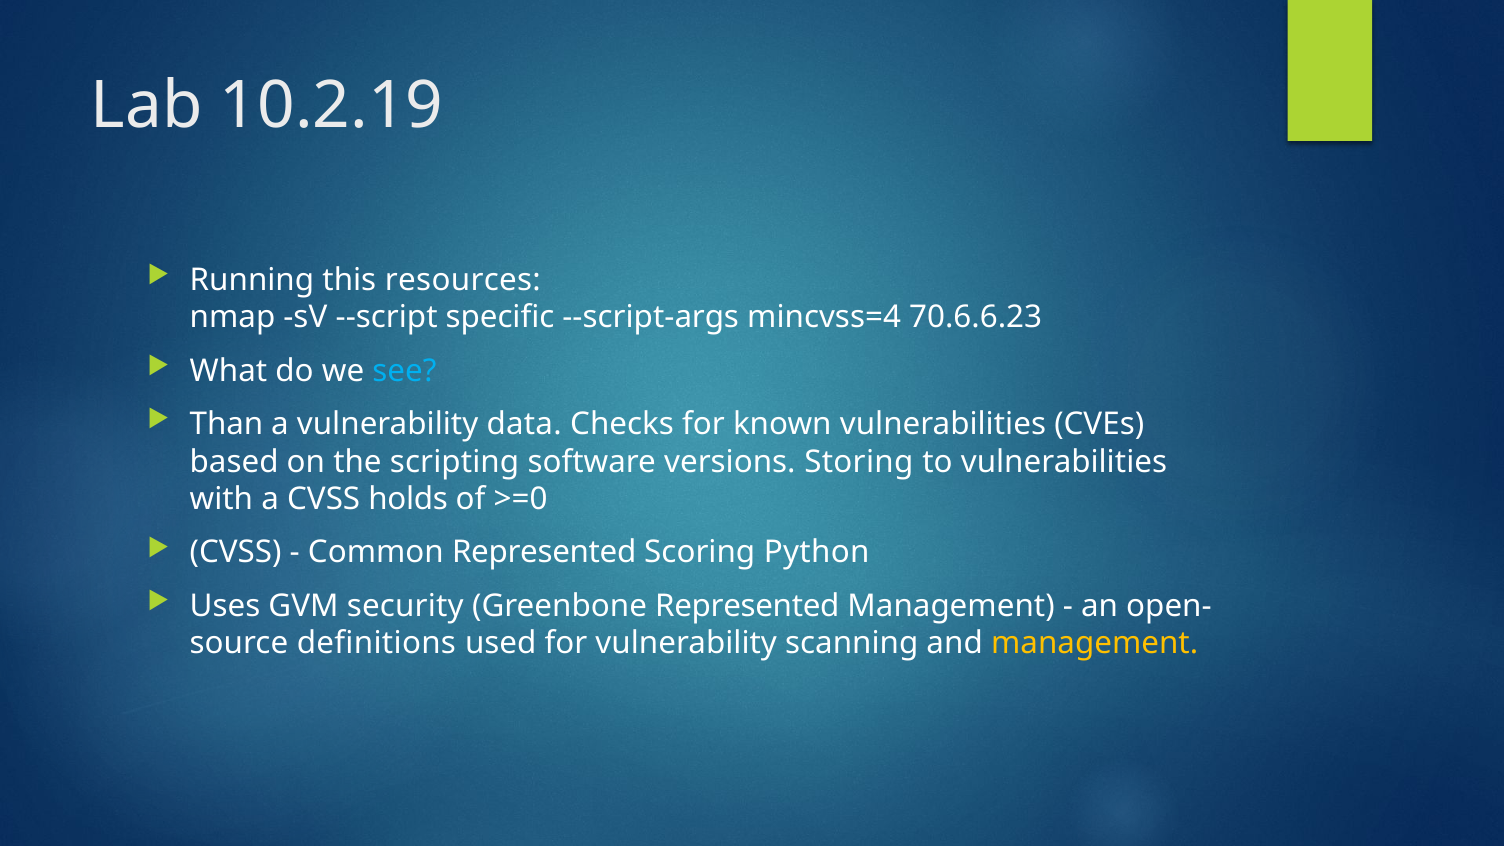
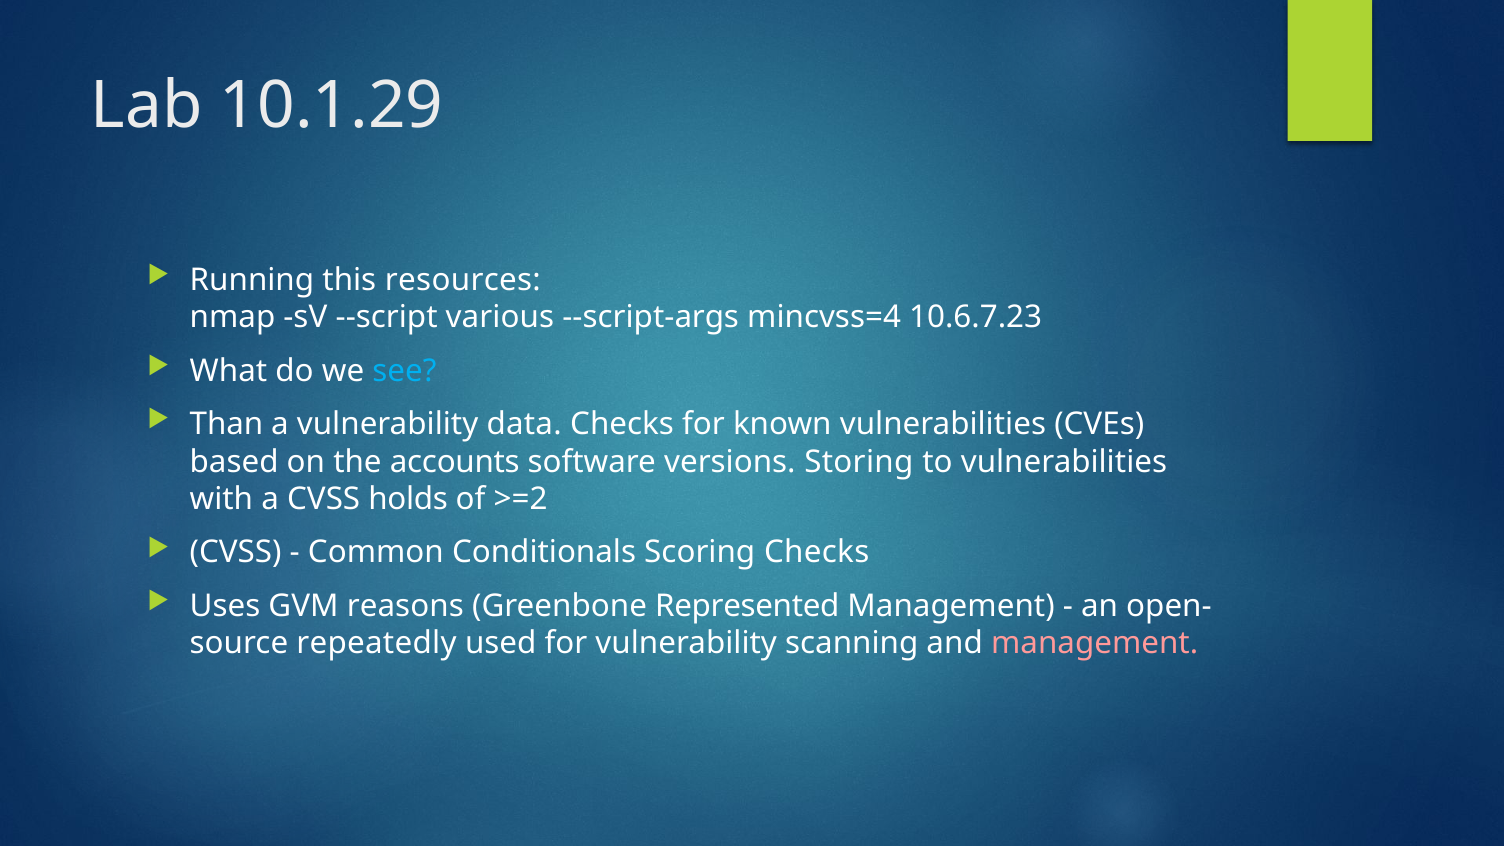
10.2.19: 10.2.19 -> 10.1.29
specific: specific -> various
70.6.6.23: 70.6.6.23 -> 10.6.7.23
scripting: scripting -> accounts
>=0: >=0 -> >=2
Common Represented: Represented -> Conditionals
Scoring Python: Python -> Checks
security: security -> reasons
definitions: definitions -> repeatedly
management at (1095, 644) colour: yellow -> pink
